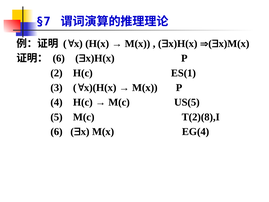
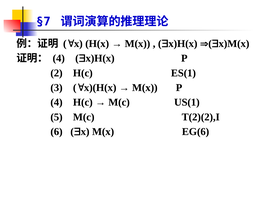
6 at (59, 58): 6 -> 4
US(5: US(5 -> US(1
T(2)(8),I: T(2)(8),I -> T(2)(2),I
EG(4: EG(4 -> EG(6
